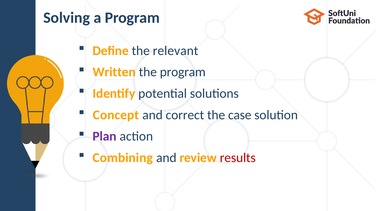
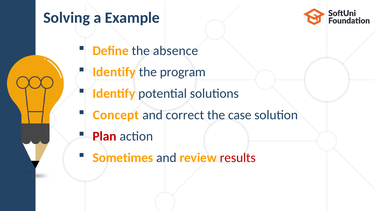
a Program: Program -> Example
relevant: relevant -> absence
Written at (114, 72): Written -> Identify
Plan colour: purple -> red
Combining: Combining -> Sometimes
